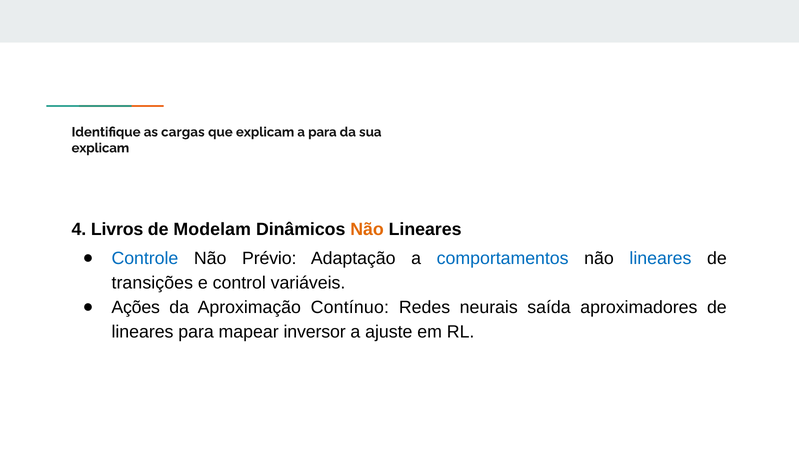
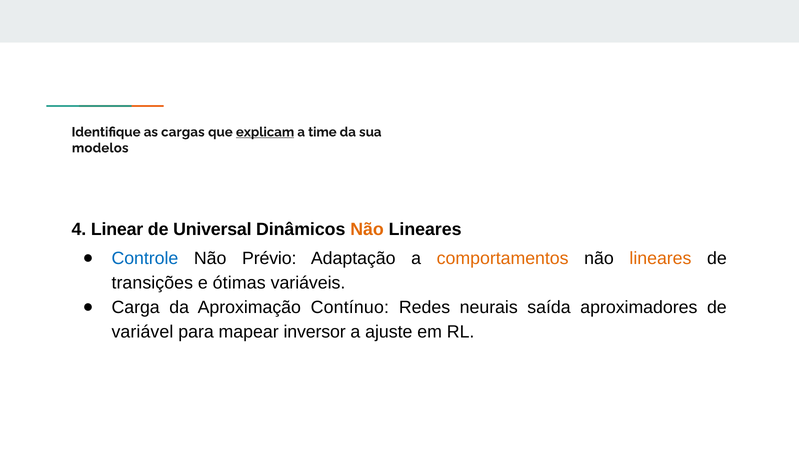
explicam at (265, 132) underline: none -> present
a para: para -> time
explicam at (100, 148): explicam -> modelos
Livros: Livros -> Linear
Modelam: Modelam -> Universal
comportamentos colour: blue -> orange
lineares at (660, 259) colour: blue -> orange
control: control -> ótimas
Ações: Ações -> Carga
lineares at (142, 332): lineares -> variável
